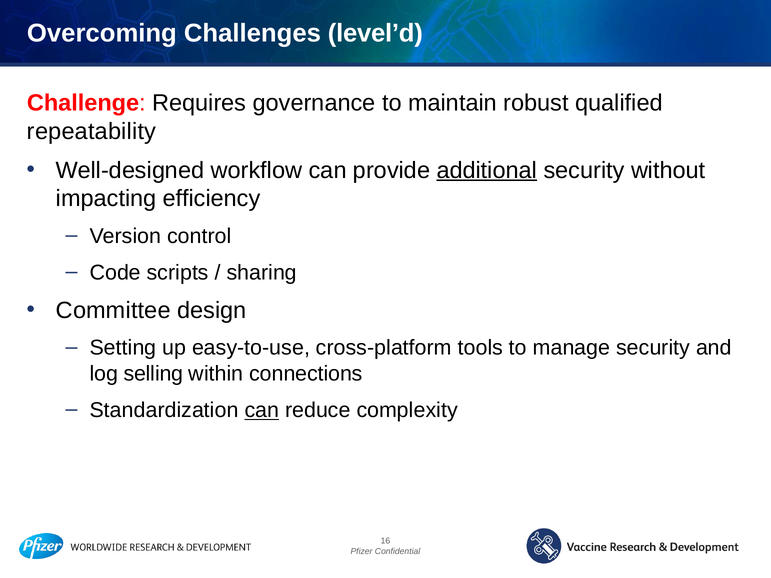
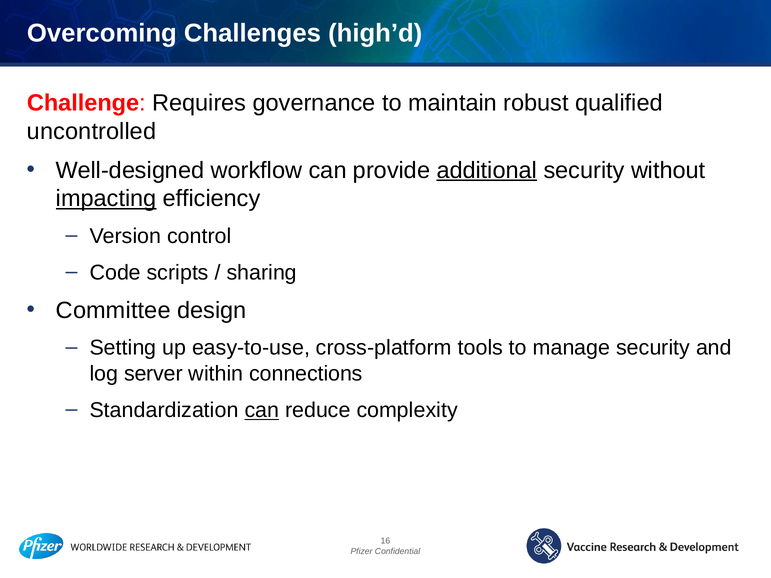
level’d: level’d -> high’d
repeatability: repeatability -> uncontrolled
impacting underline: none -> present
selling: selling -> server
